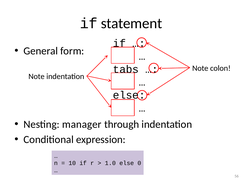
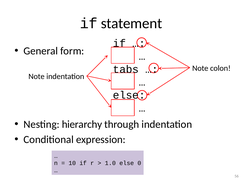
manager: manager -> hierarchy
